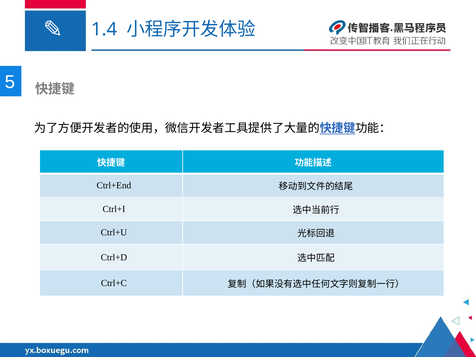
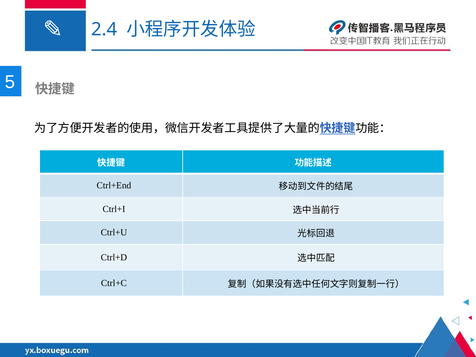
1.4: 1.4 -> 2.4
